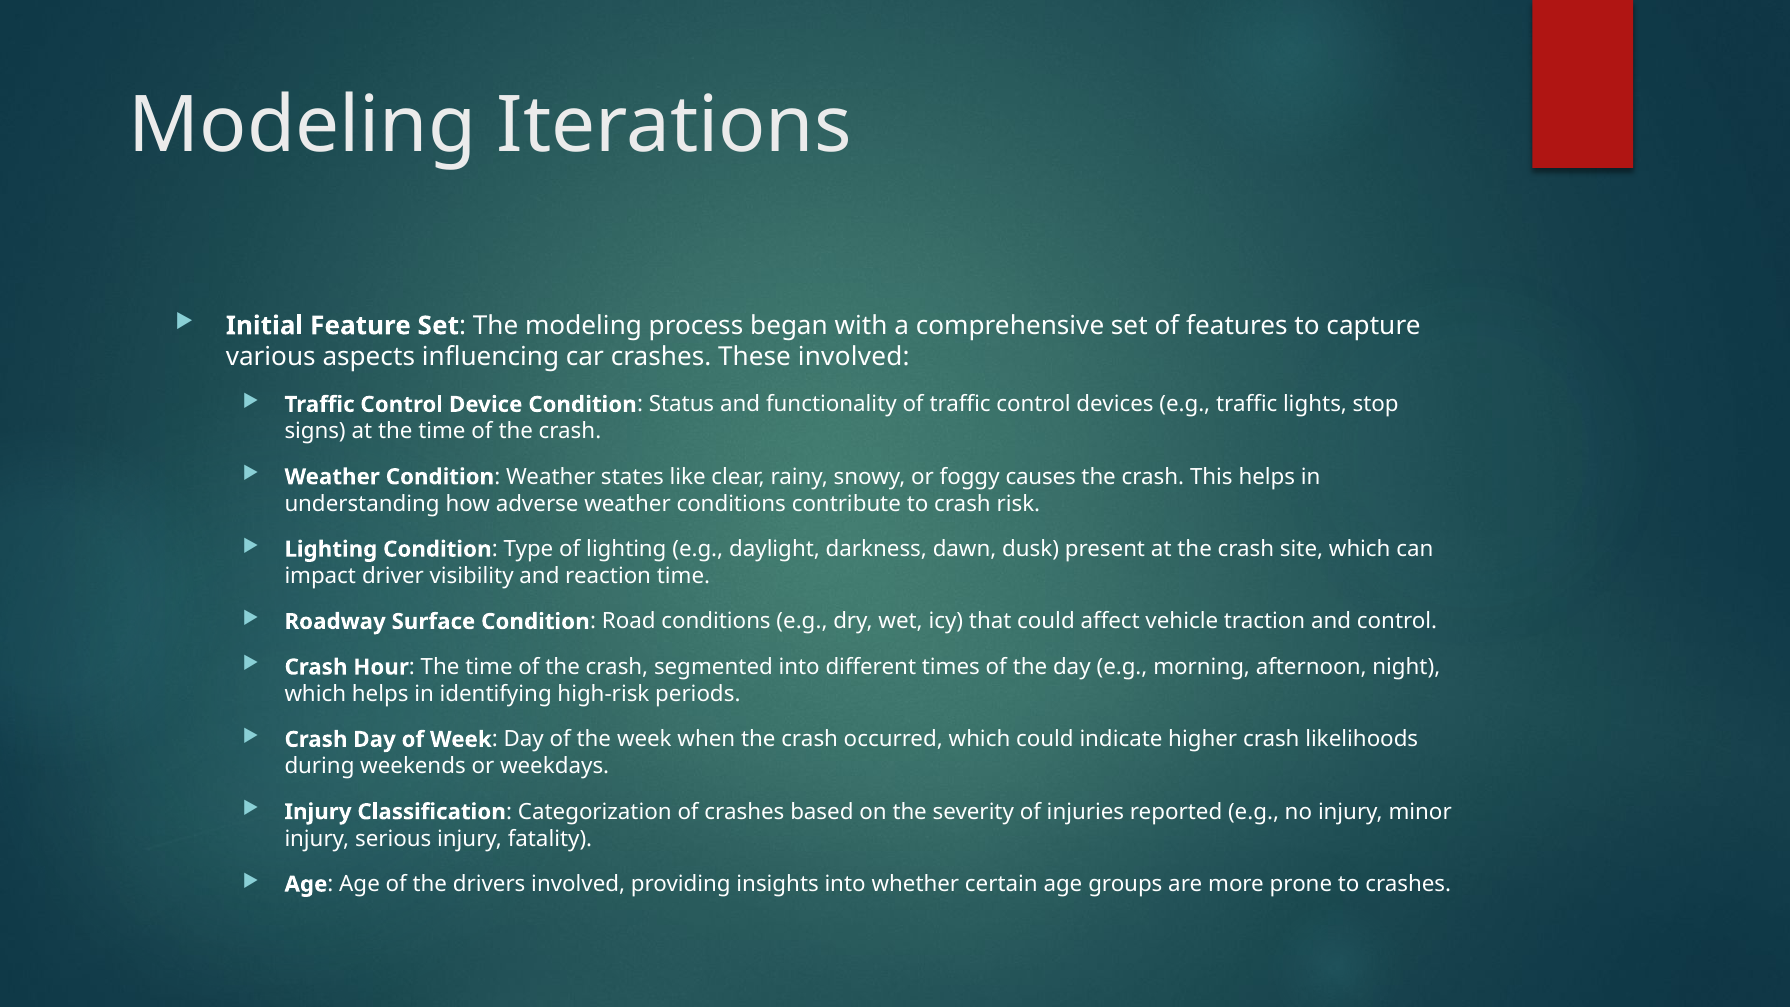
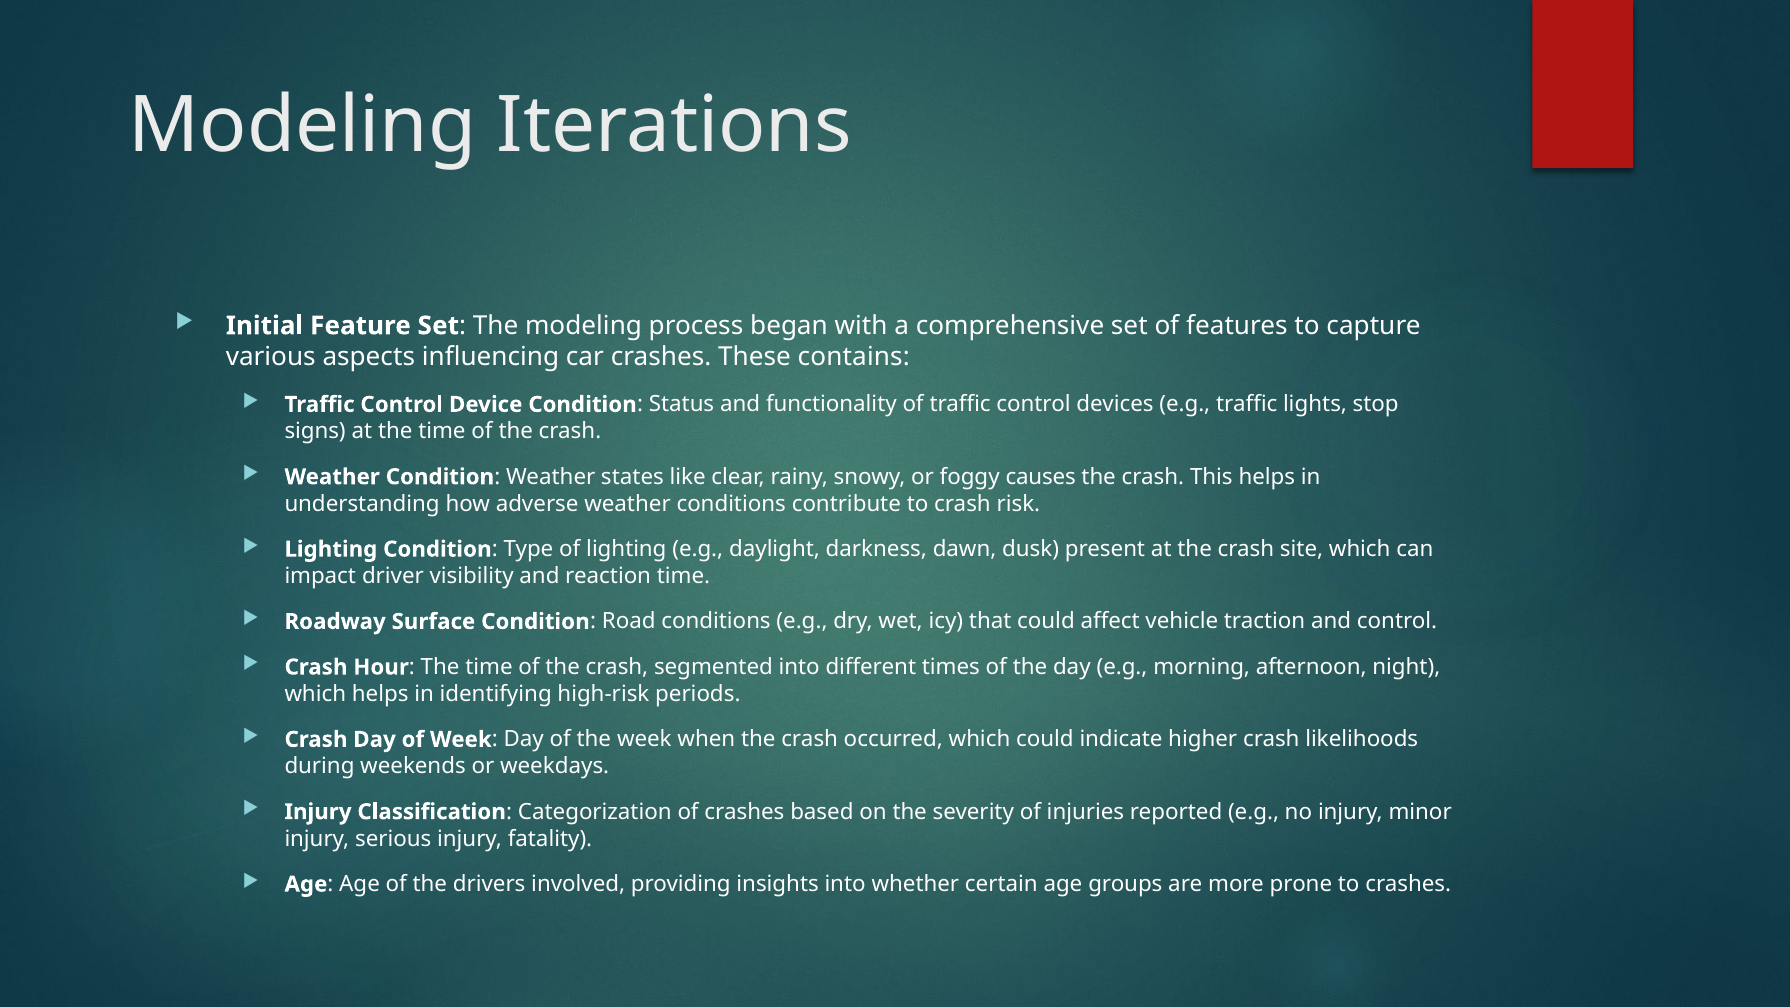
These involved: involved -> contains
